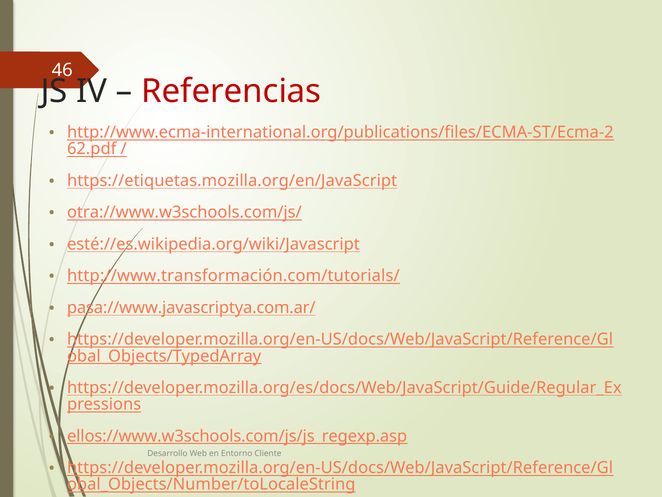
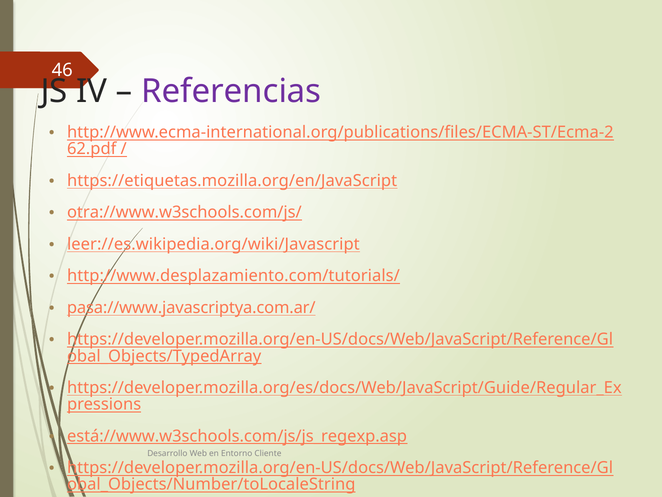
Referencias colour: red -> purple
esté://es.wikipedia.org/wiki/Javascript: esté://es.wikipedia.org/wiki/Javascript -> leer://es.wikipedia.org/wiki/Javascript
http://www.transformación.com/tutorials/: http://www.transformación.com/tutorials/ -> http://www.desplazamiento.com/tutorials/
ellos://www.w3schools.com/js/js_regexp.asp: ellos://www.w3schools.com/js/js_regexp.asp -> está://www.w3schools.com/js/js_regexp.asp
